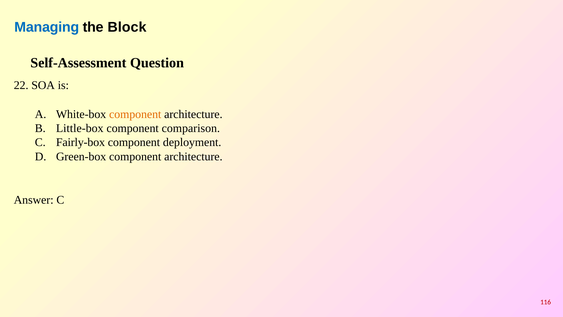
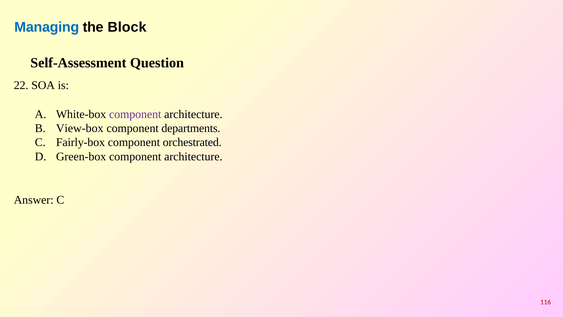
component at (135, 114) colour: orange -> purple
Little-box: Little-box -> View-box
comparison: comparison -> departments
deployment: deployment -> orchestrated
